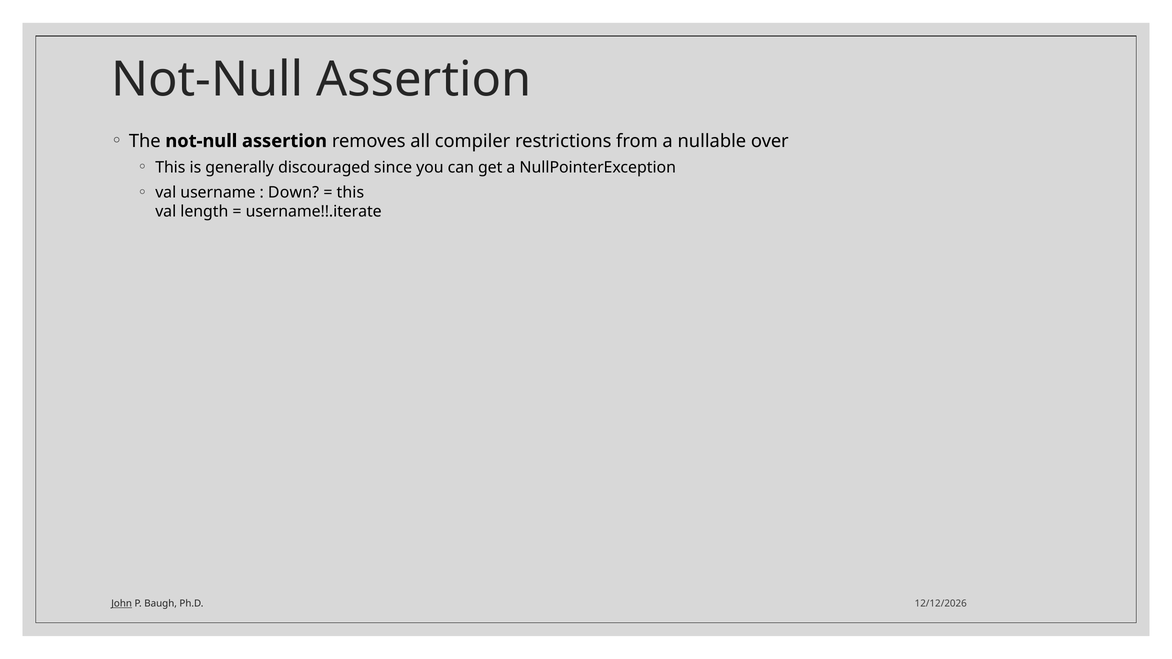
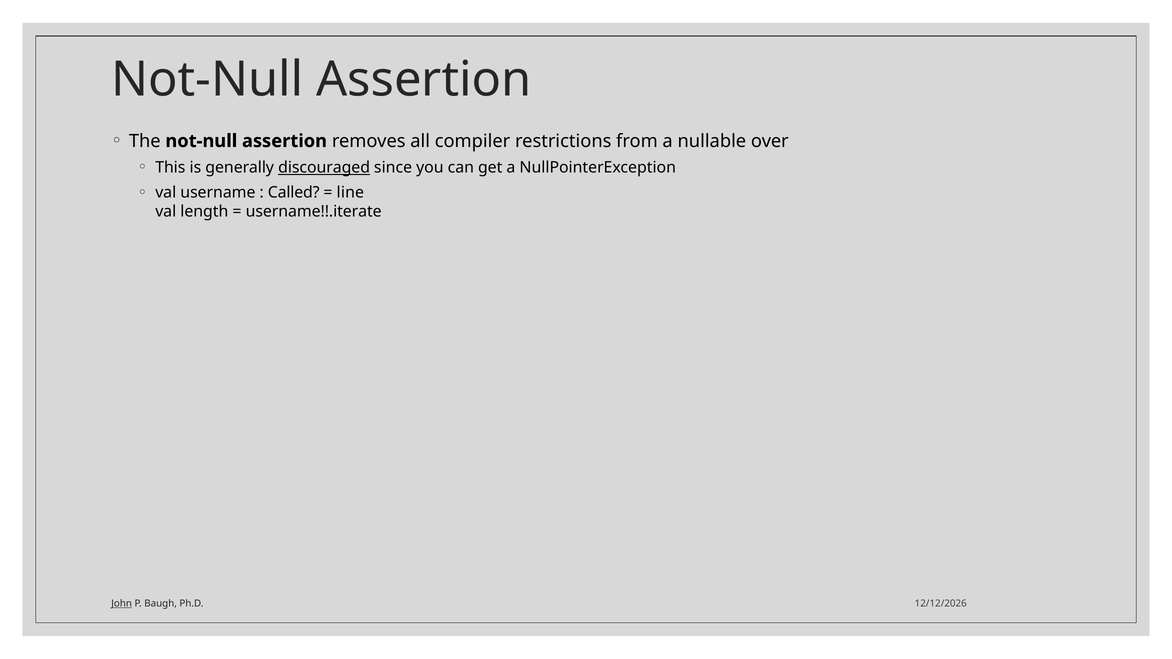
discouraged underline: none -> present
Down: Down -> Called
this at (350, 193): this -> line
